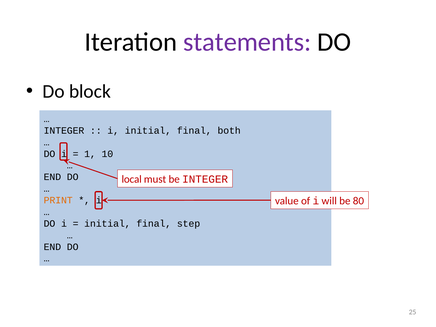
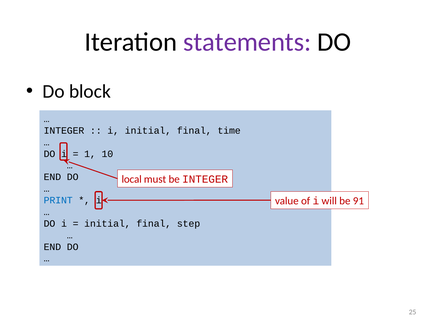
both: both -> time
80: 80 -> 91
PRINT colour: orange -> blue
